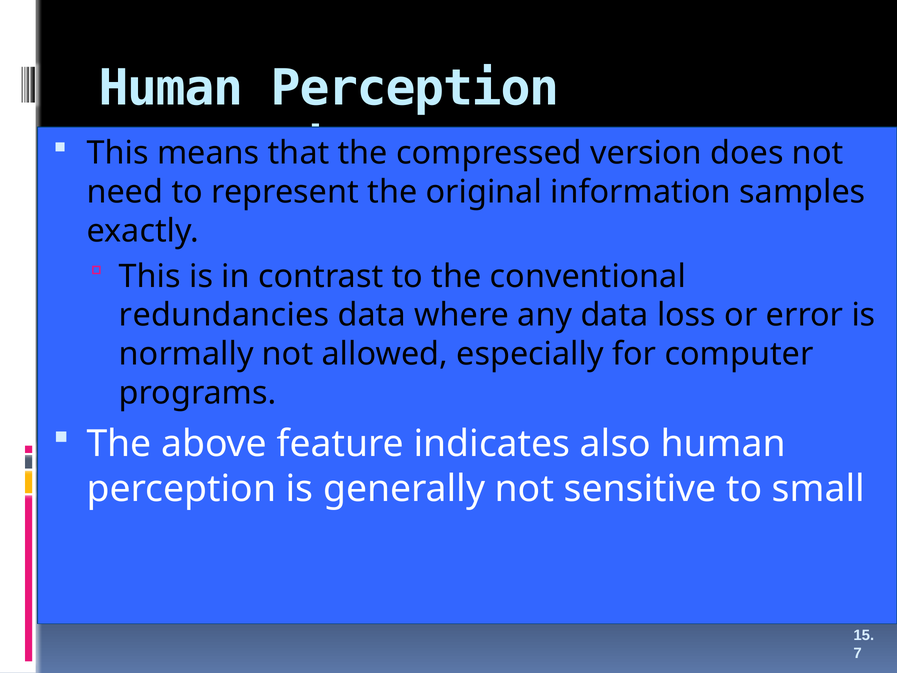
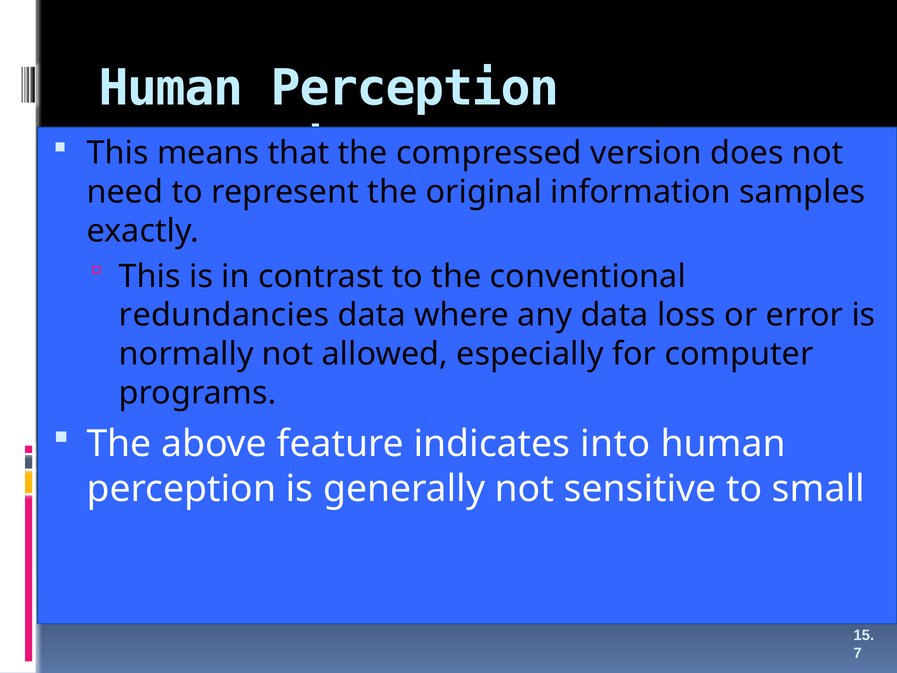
also: also -> into
